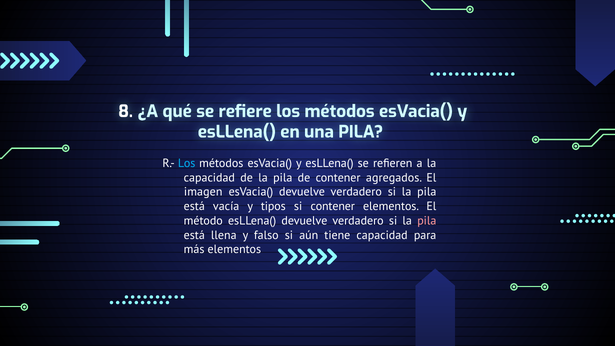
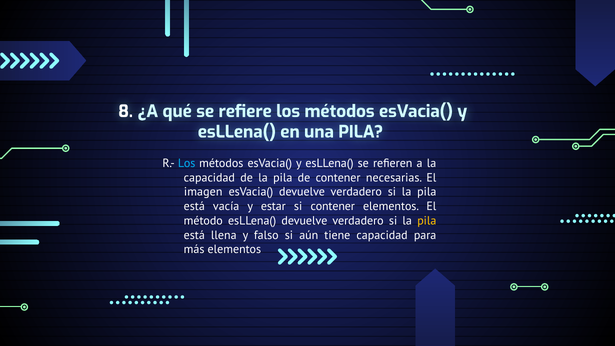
agregados: agregados -> necesarias
tipos: tipos -> estar
pila at (427, 221) colour: pink -> yellow
